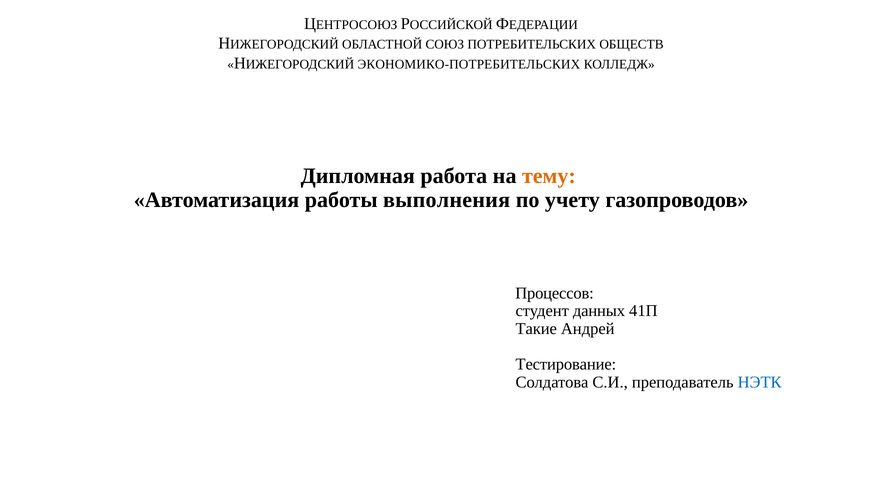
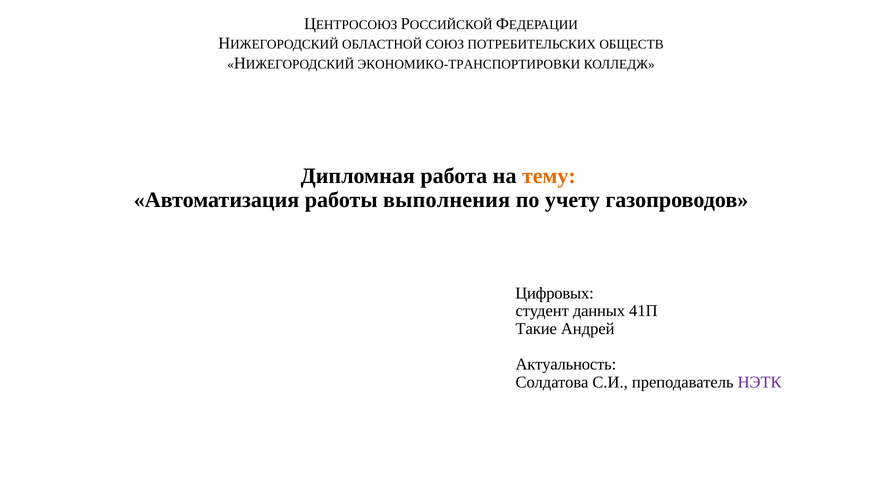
ЭКОНОМИКО-ПОТРЕБИТЕЛЬСКИХ: ЭКОНОМИКО-ПОТРЕБИТЕЛЬСКИХ -> ЭКОНОМИКО-ТРАНСПОРТИРОВКИ
Процессов: Процессов -> Цифровых
Тестирование: Тестирование -> Актуальность
НЭТК colour: blue -> purple
